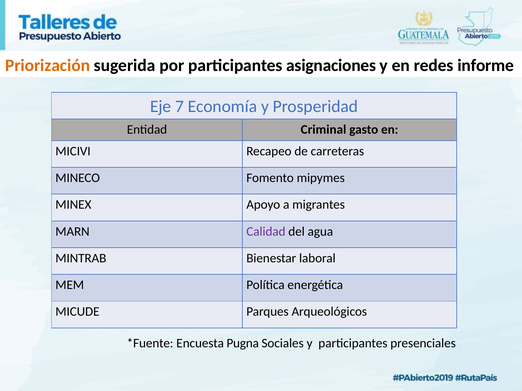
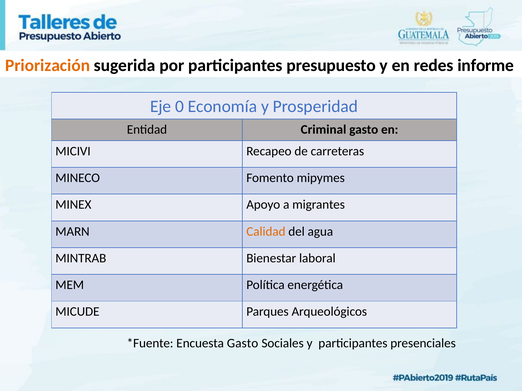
asignaciones: asignaciones -> presupuesto
7: 7 -> 0
Calidad colour: purple -> orange
Encuesta Pugna: Pugna -> Gasto
